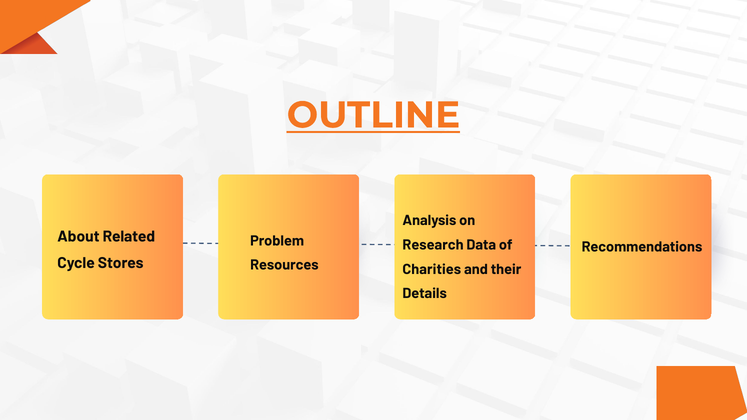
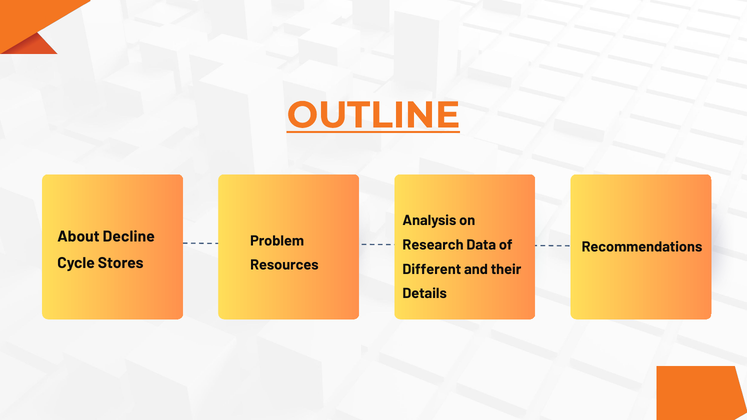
Related: Related -> Decline
Charities: Charities -> Different
